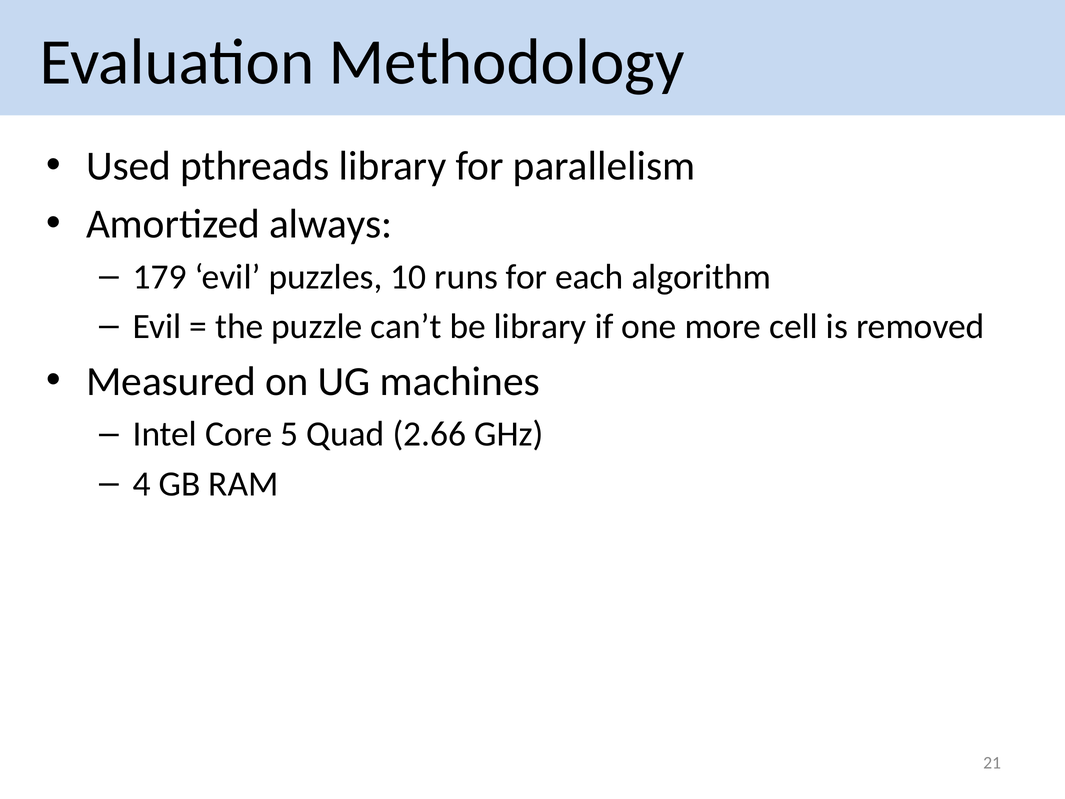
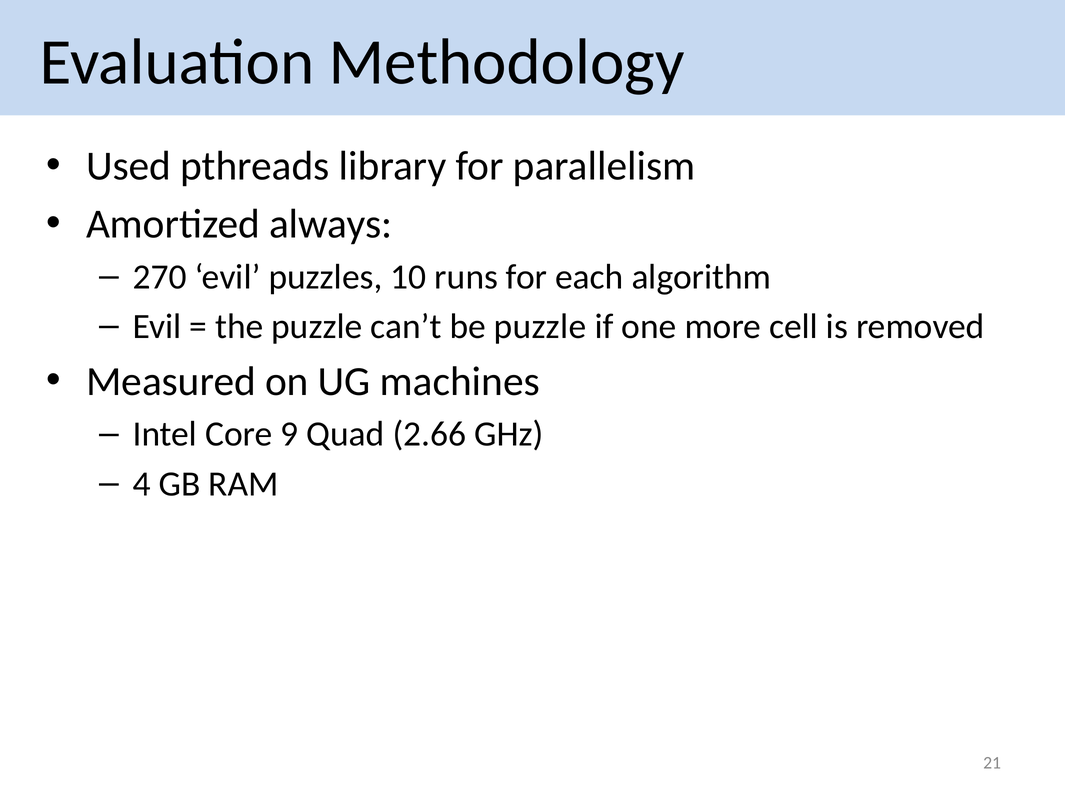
179: 179 -> 270
be library: library -> puzzle
5: 5 -> 9
